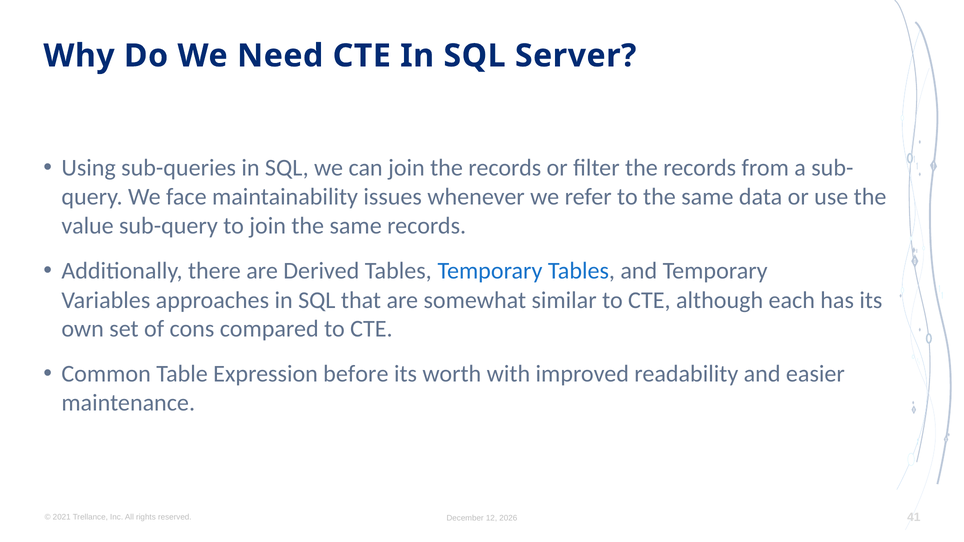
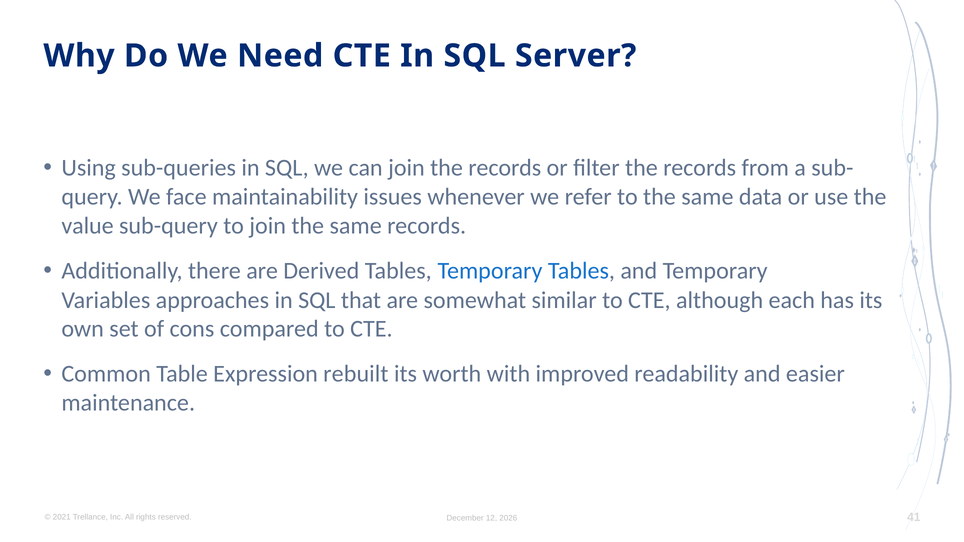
before: before -> rebuilt
